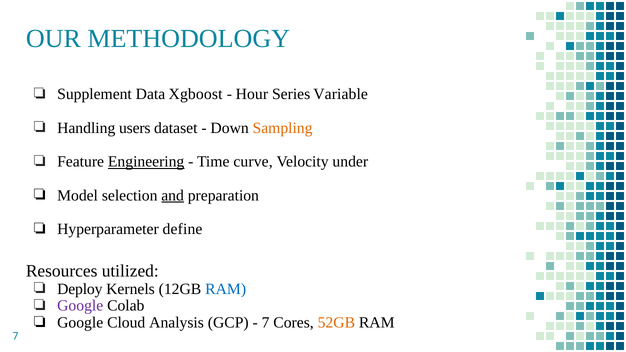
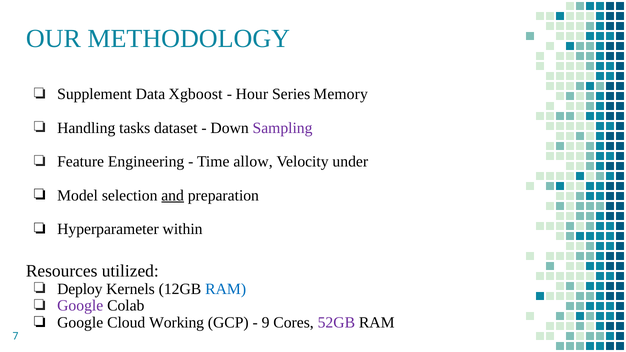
Variable: Variable -> Memory
users: users -> tasks
Sampling colour: orange -> purple
Engineering underline: present -> none
curve: curve -> allow
define: define -> within
Analysis: Analysis -> Working
7 at (266, 323): 7 -> 9
52GB colour: orange -> purple
